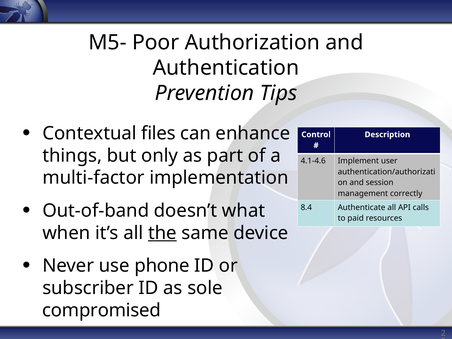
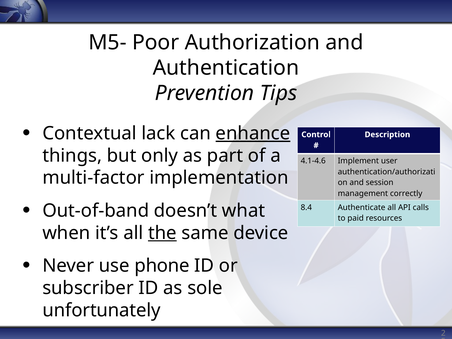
files: files -> lack
enhance underline: none -> present
compromised: compromised -> unfortunately
